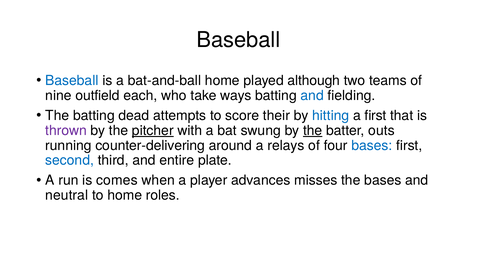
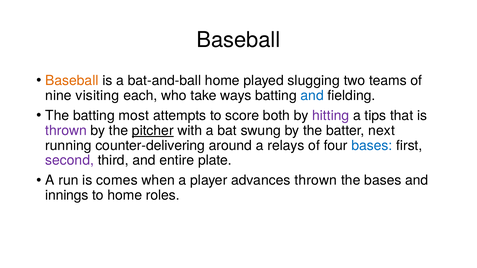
Baseball at (72, 81) colour: blue -> orange
although: although -> slugging
outfield: outfield -> visiting
dead: dead -> most
their: their -> both
hitting colour: blue -> purple
a first: first -> tips
the at (313, 131) underline: present -> none
outs: outs -> next
second colour: blue -> purple
advances misses: misses -> thrown
neutral: neutral -> innings
